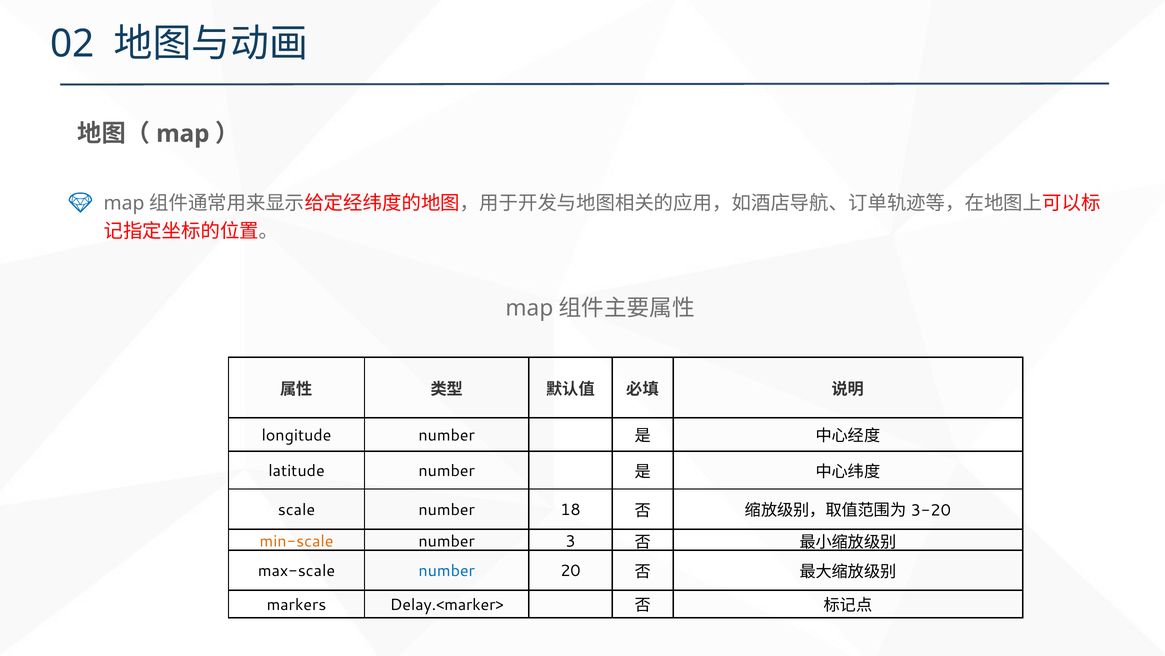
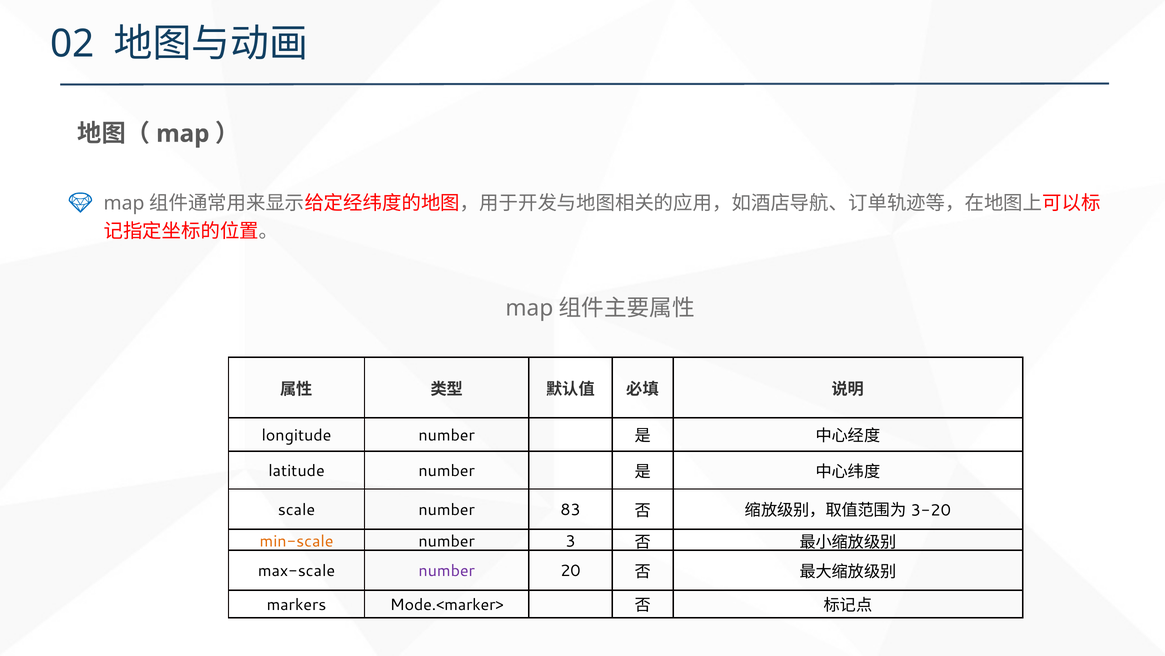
18: 18 -> 83
number at (447, 570) colour: blue -> purple
Delay.<marker>: Delay.<marker> -> Mode.<marker>
